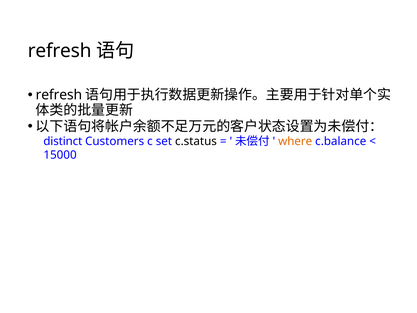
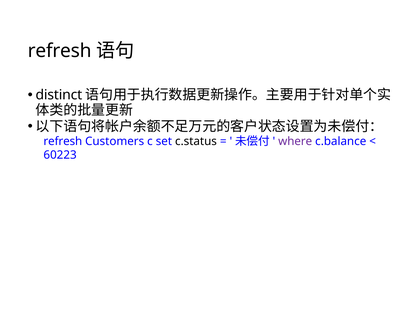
refresh at (59, 95): refresh -> distinct
distinct at (63, 141): distinct -> refresh
where colour: orange -> purple
15000: 15000 -> 60223
